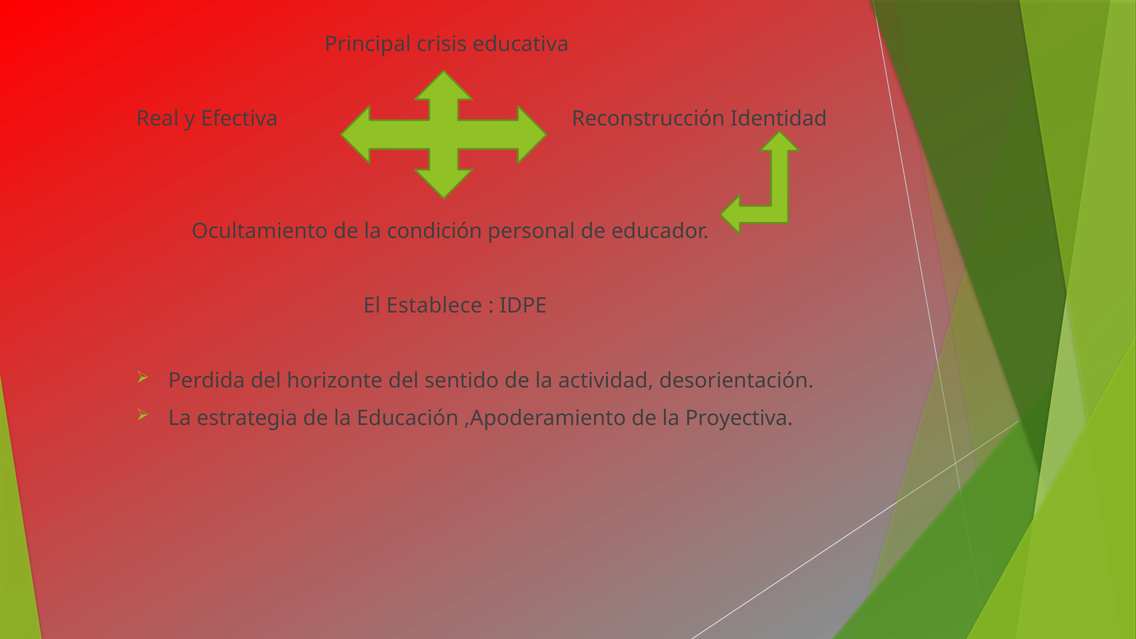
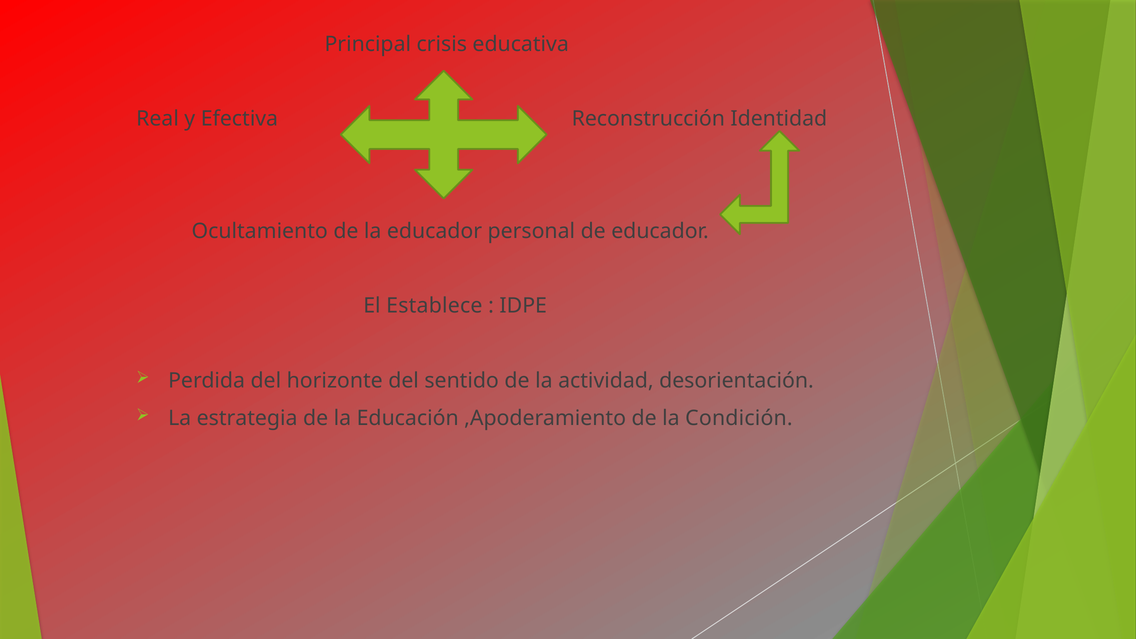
la condición: condición -> educador
Proyectiva: Proyectiva -> Condición
